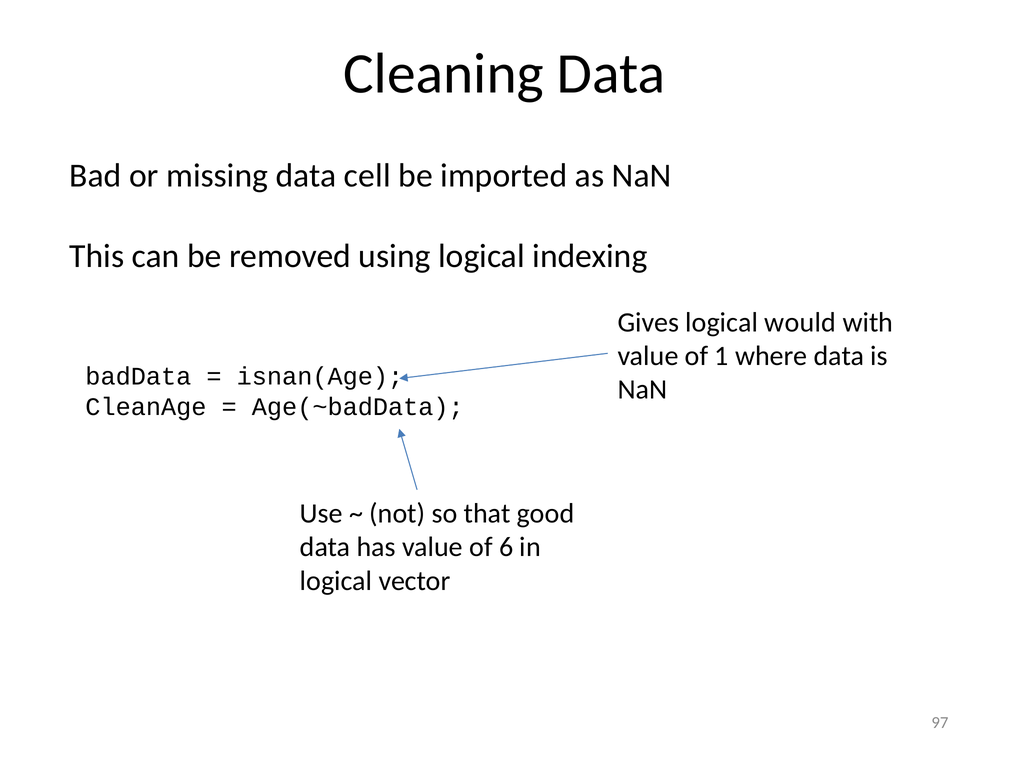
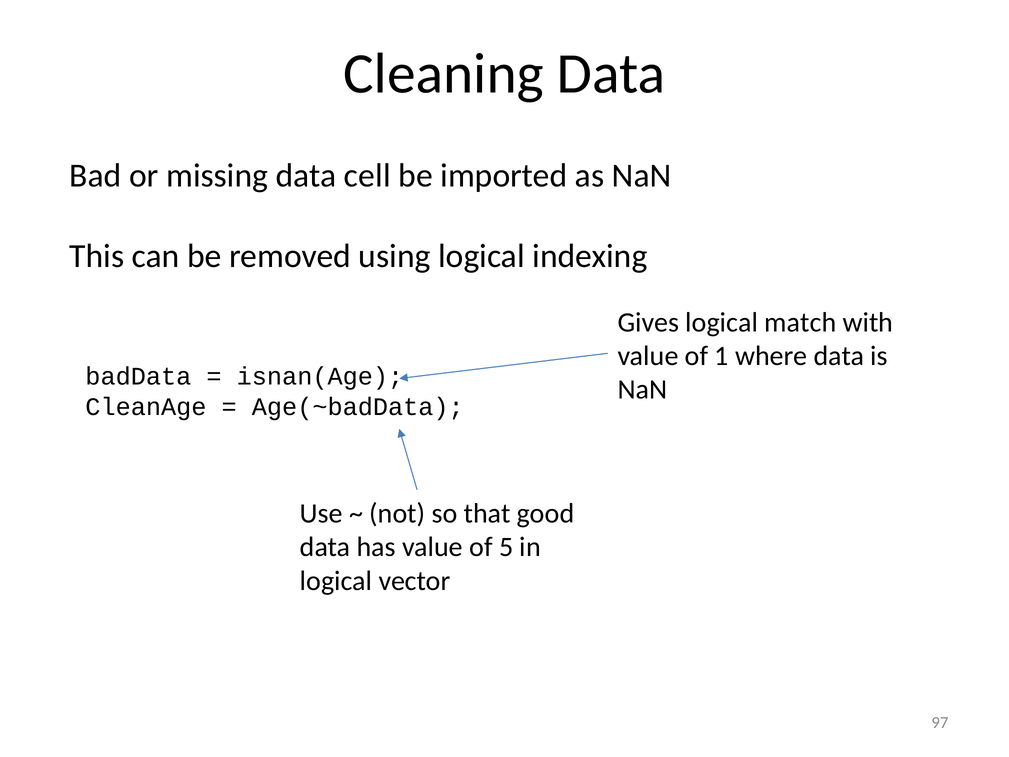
would: would -> match
6: 6 -> 5
